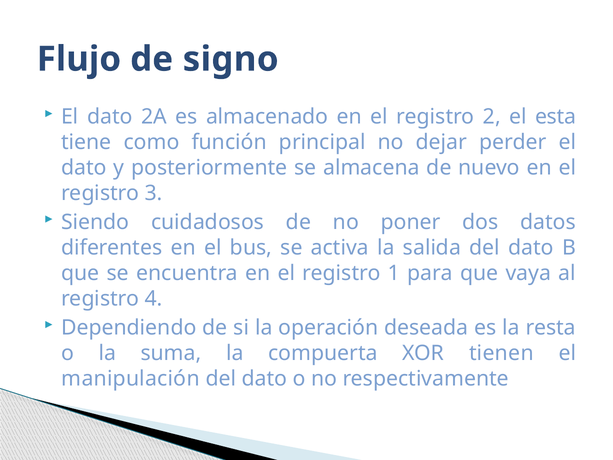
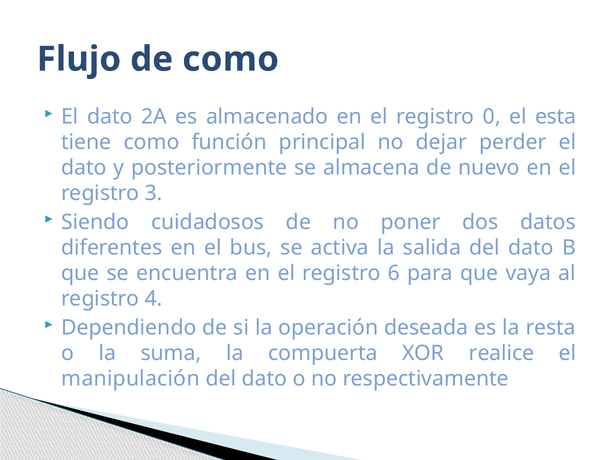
de signo: signo -> como
2: 2 -> 0
1: 1 -> 6
tienen: tienen -> realice
